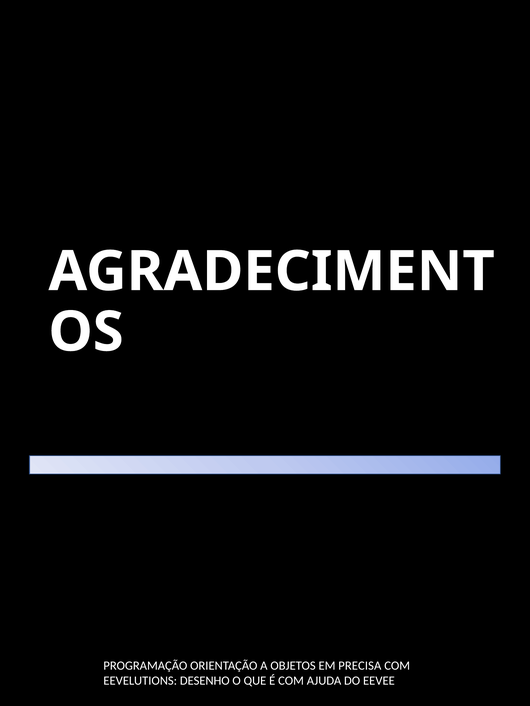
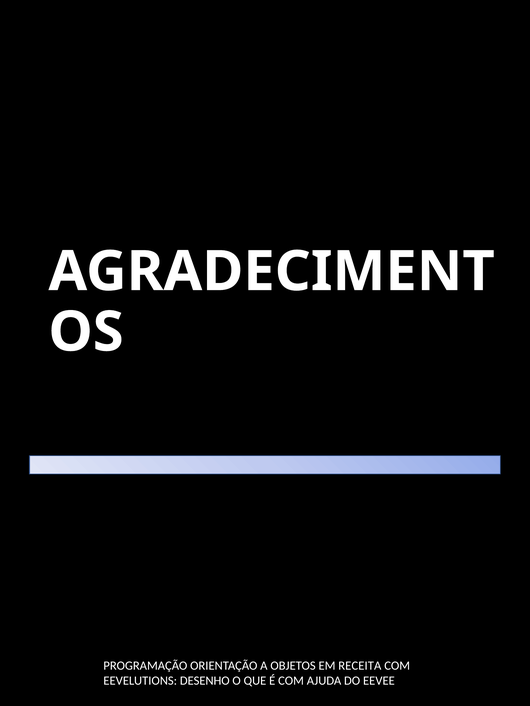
PRECISA: PRECISA -> RECEITA
